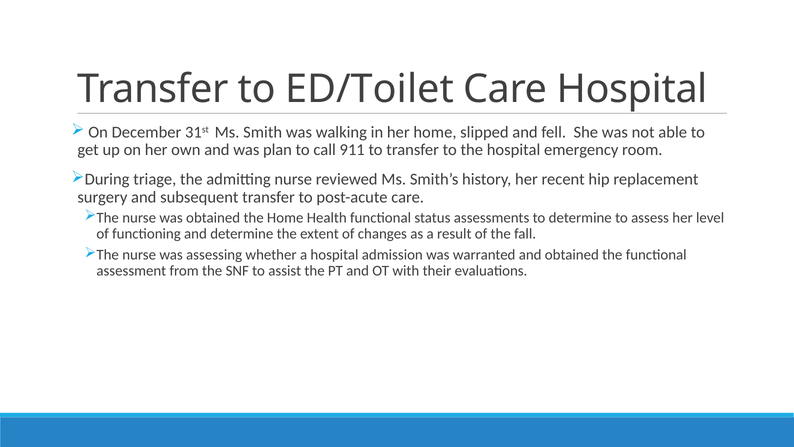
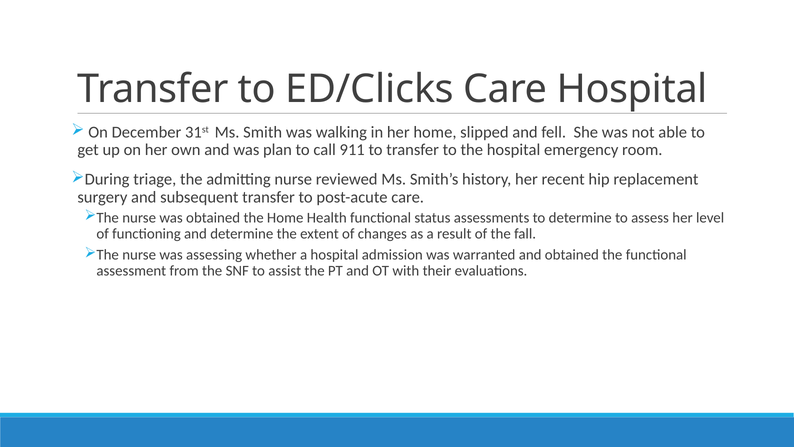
ED/Toilet: ED/Toilet -> ED/Clicks
